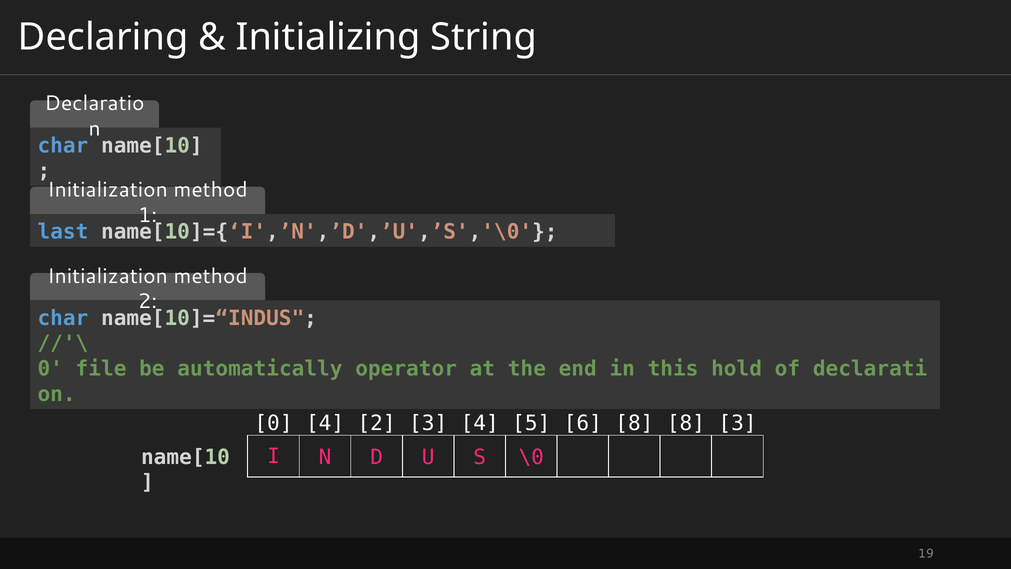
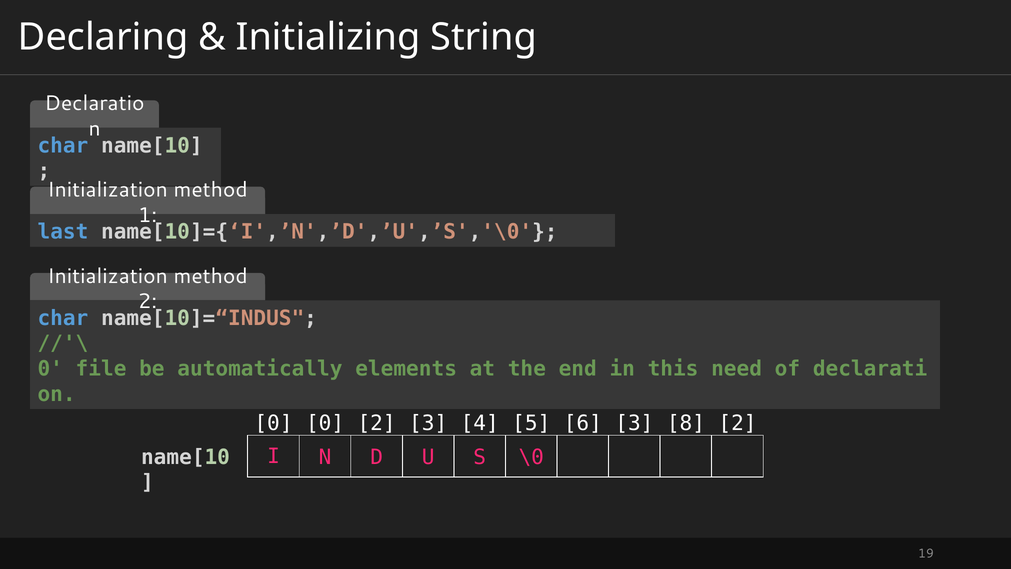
operator: operator -> elements
hold: hold -> need
0 4: 4 -> 0
6 8: 8 -> 3
8 3: 3 -> 2
